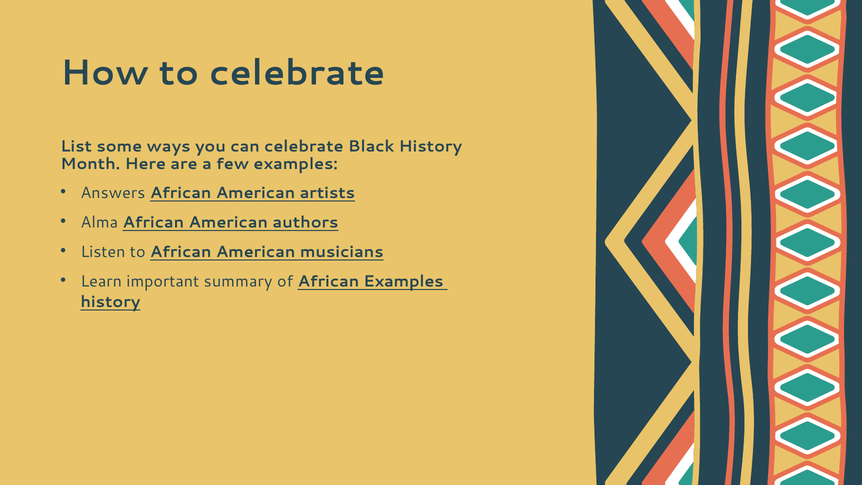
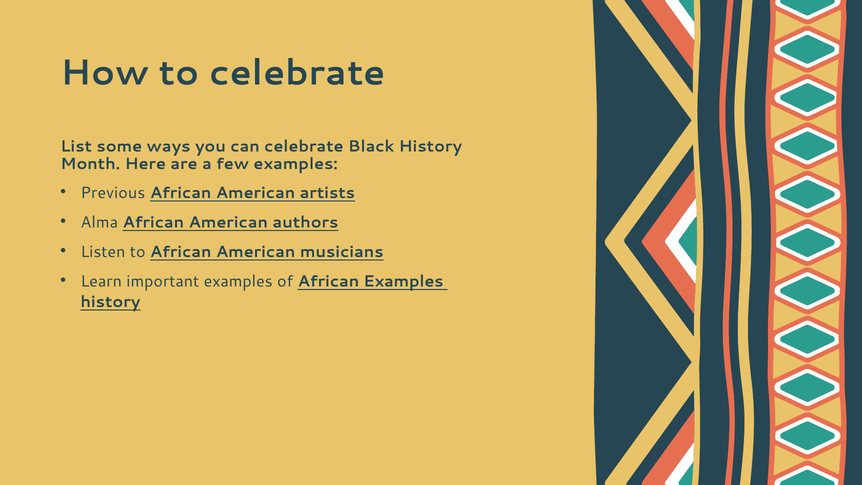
Answers: Answers -> Previous
important summary: summary -> examples
